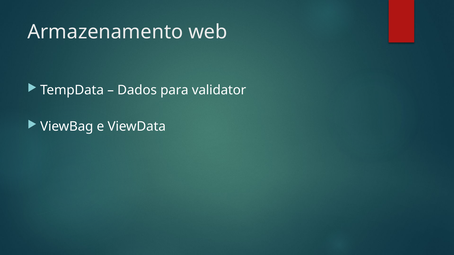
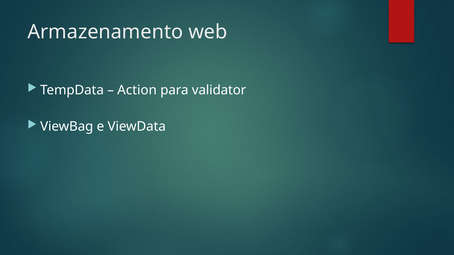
Dados: Dados -> Action
